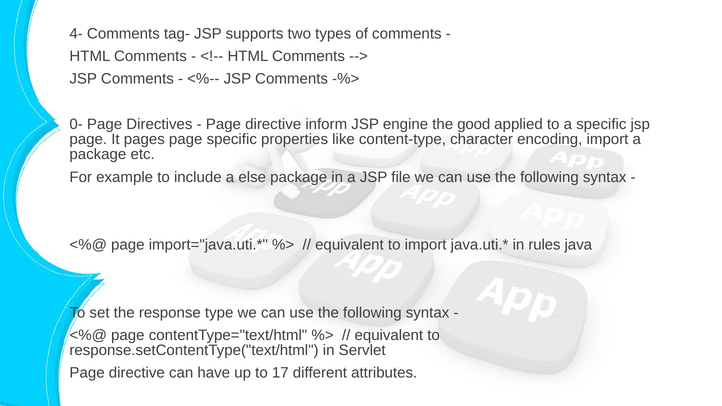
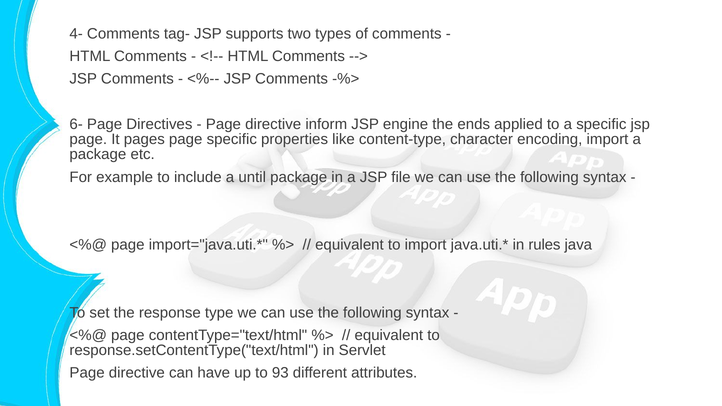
0-: 0- -> 6-
good: good -> ends
else: else -> until
17: 17 -> 93
